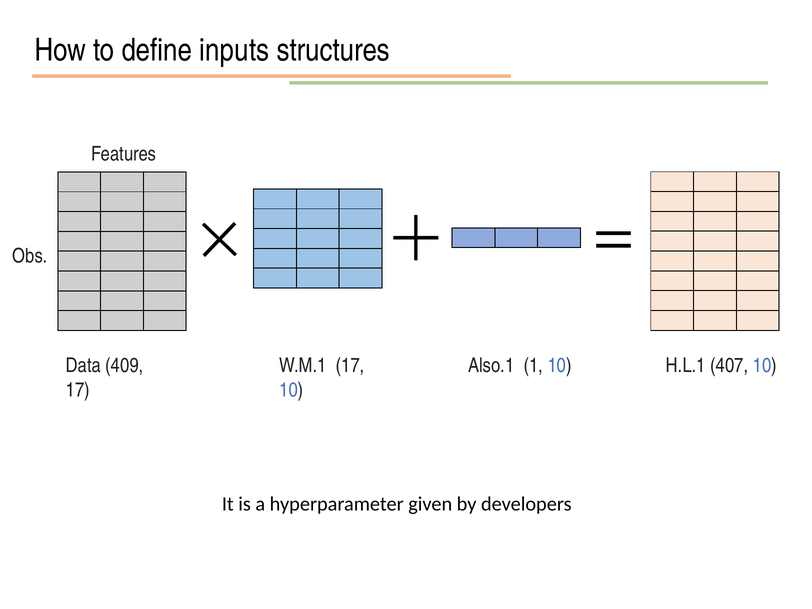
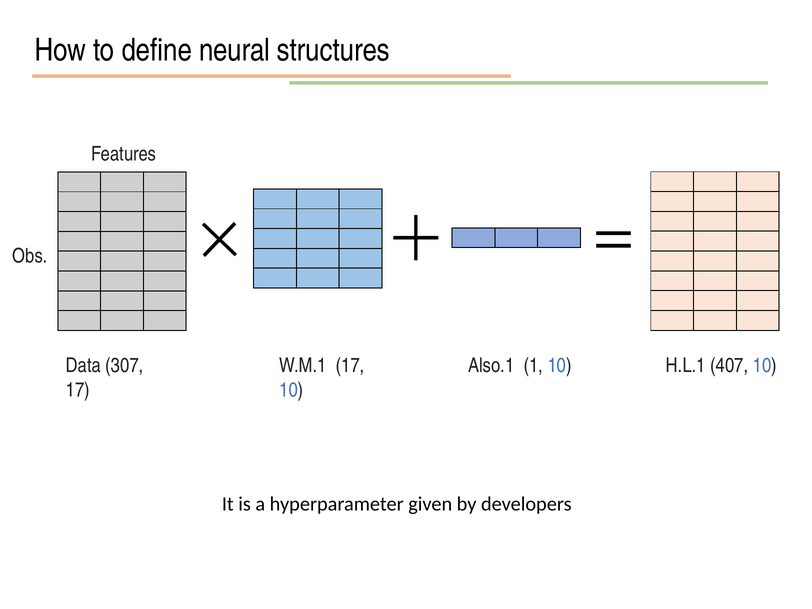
inputs: inputs -> neural
409: 409 -> 307
